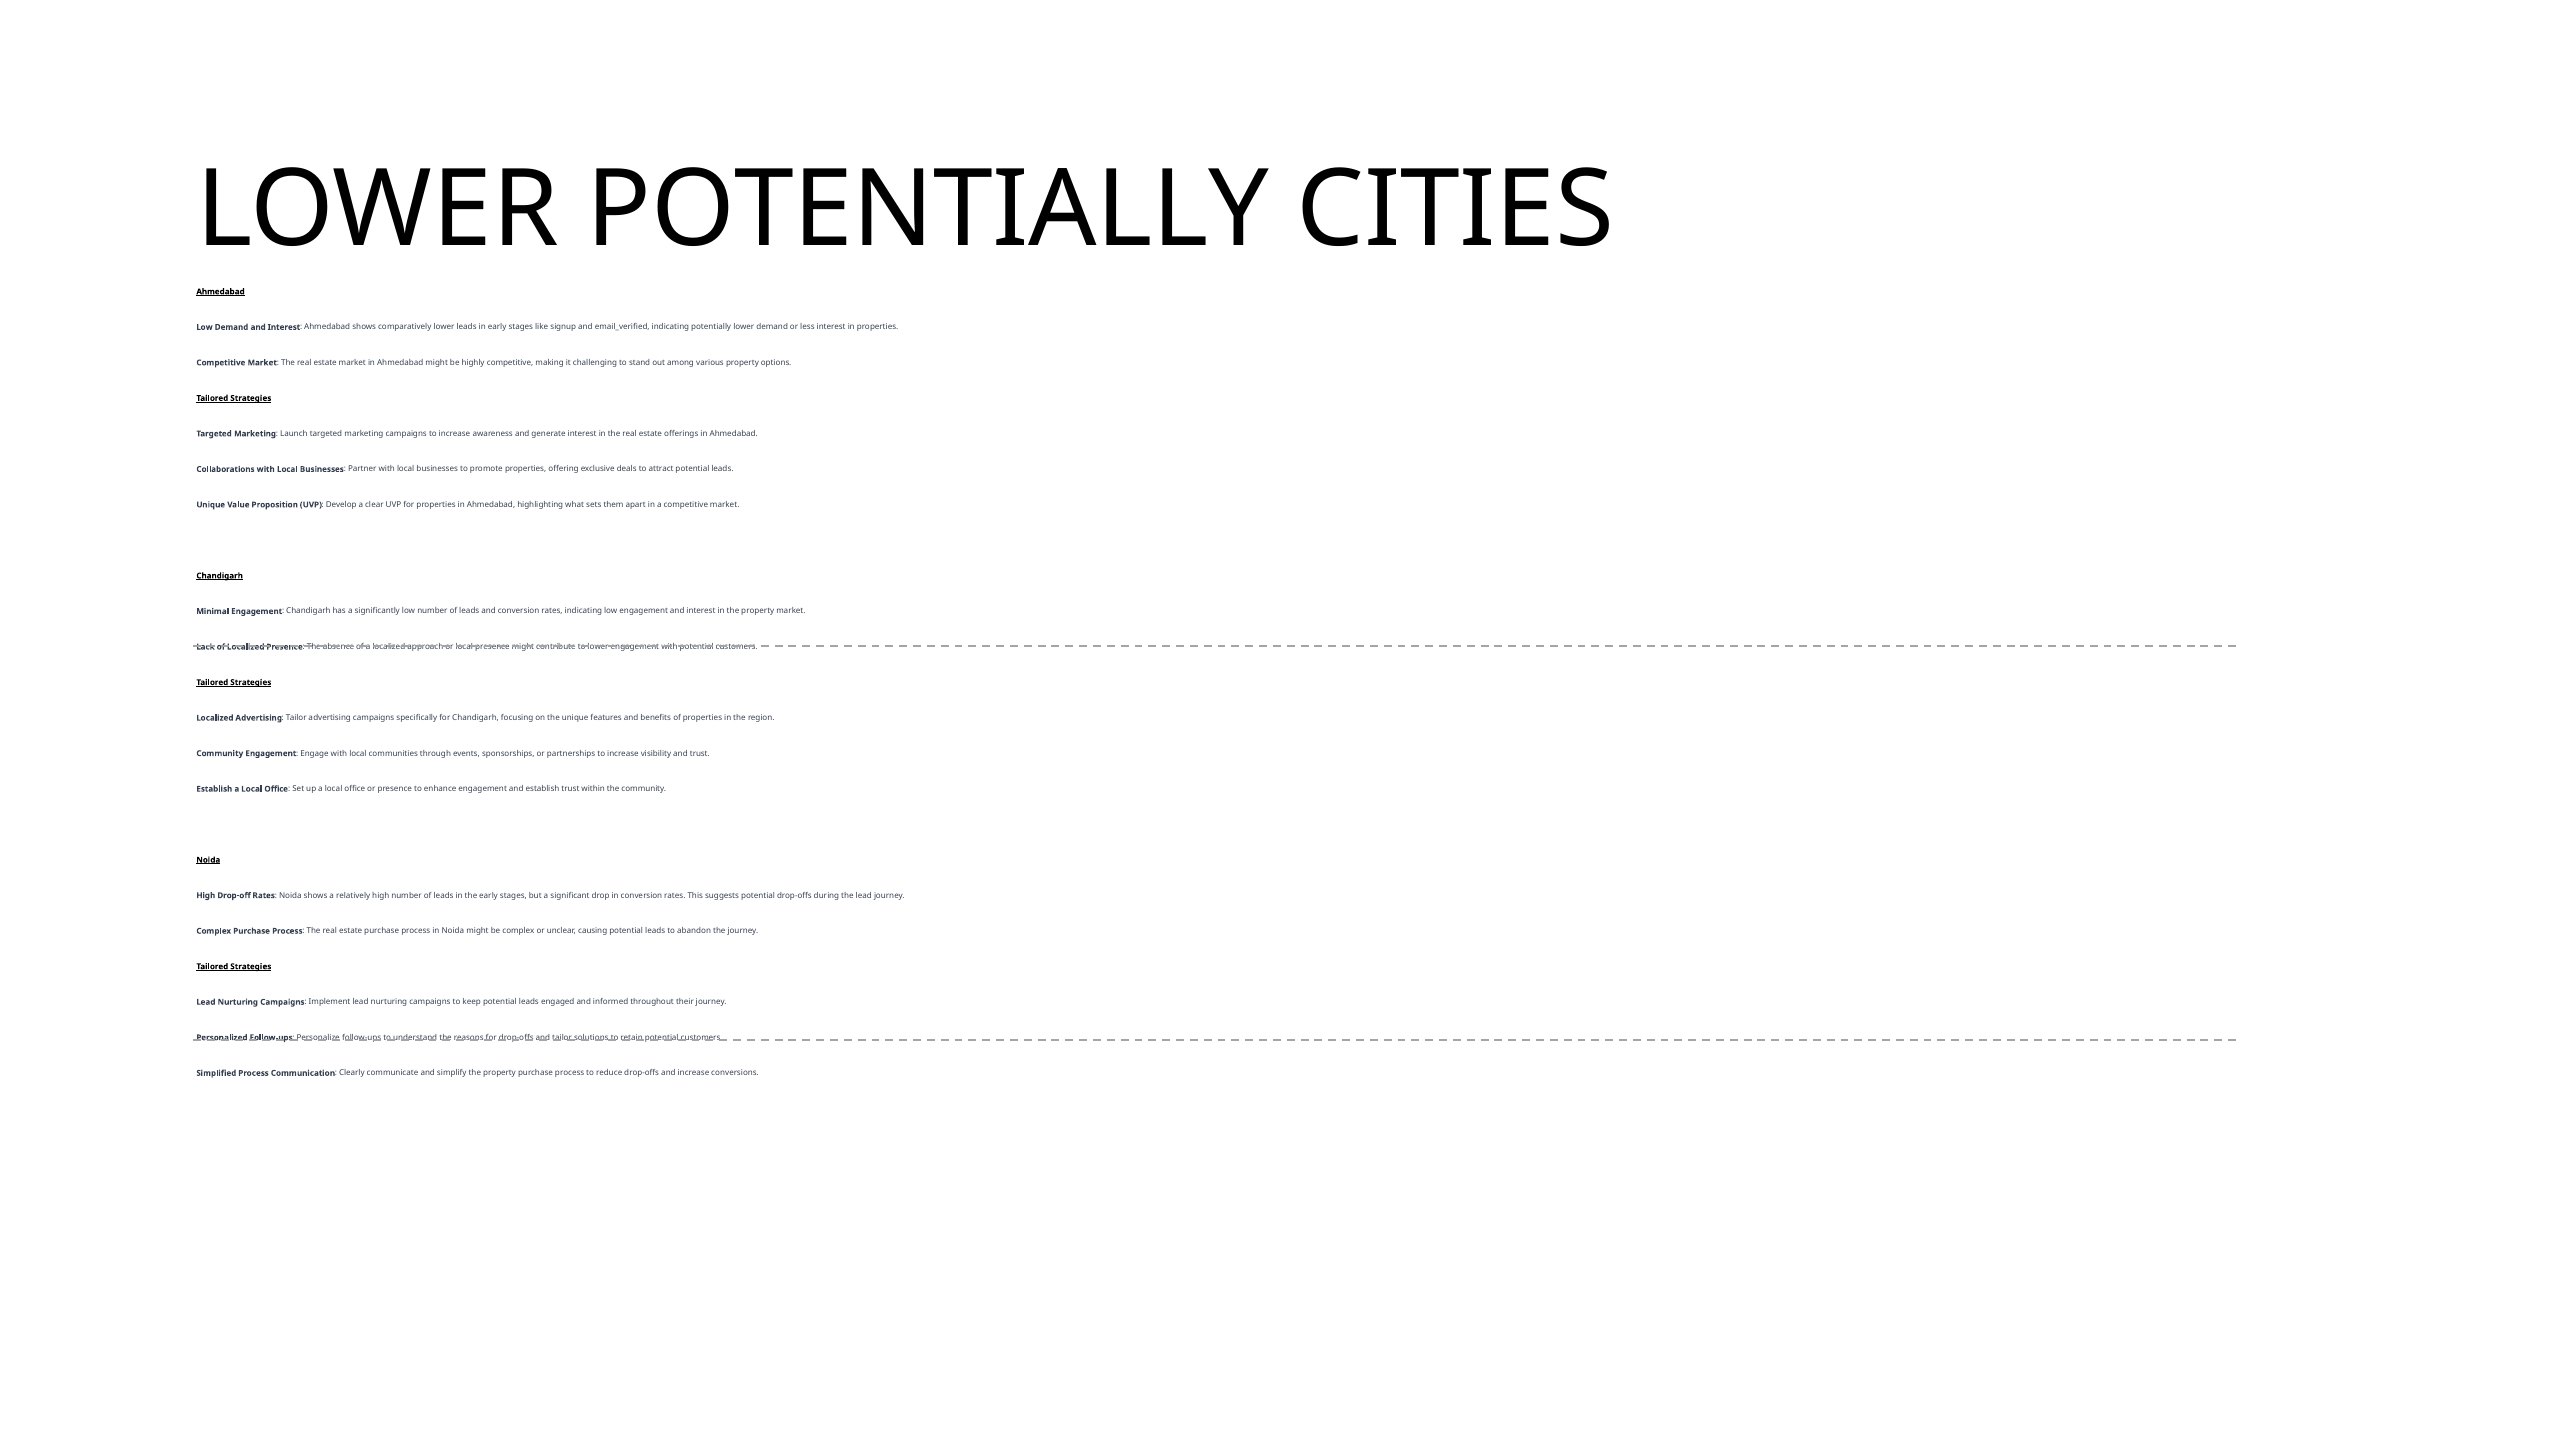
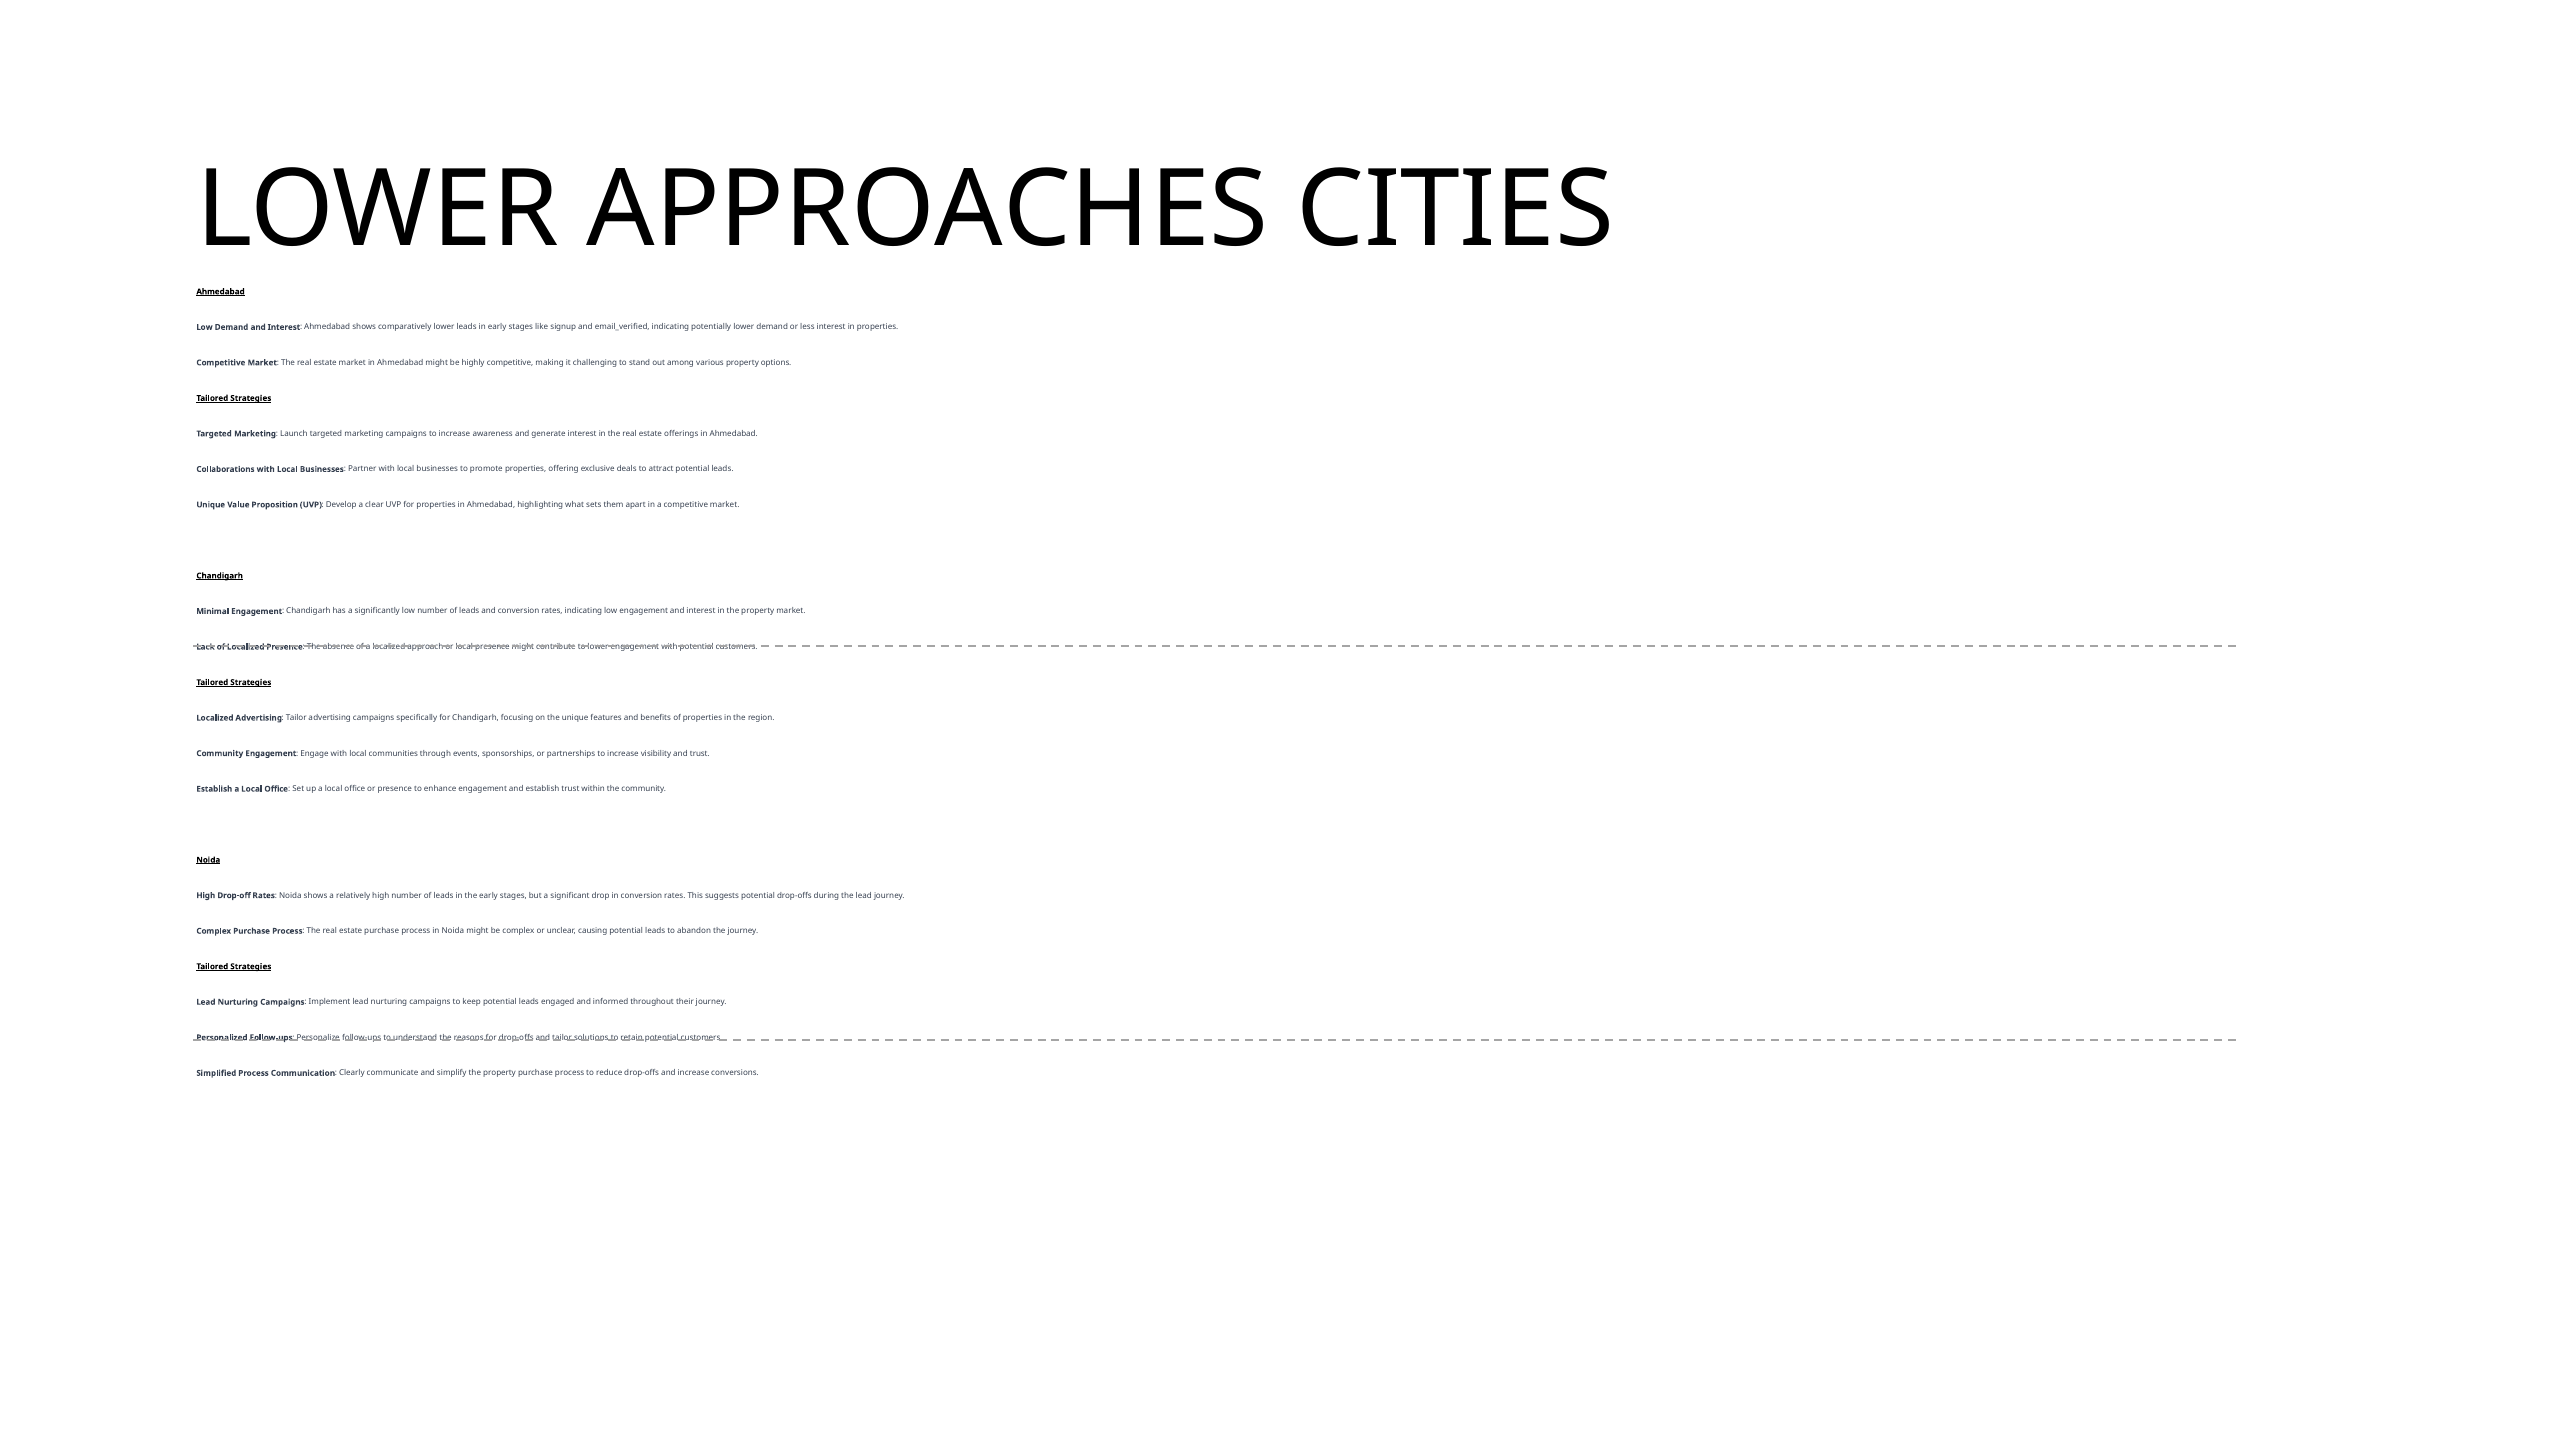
LOWER POTENTIALLY: POTENTIALLY -> APPROACHES
